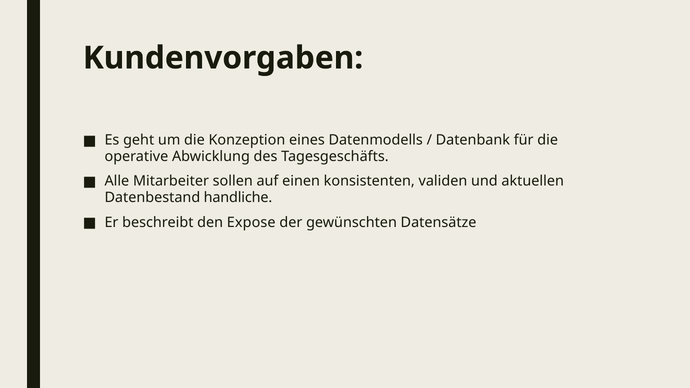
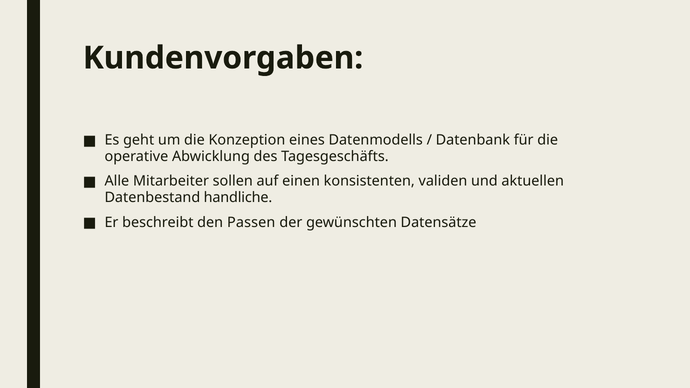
Expose: Expose -> Passen
